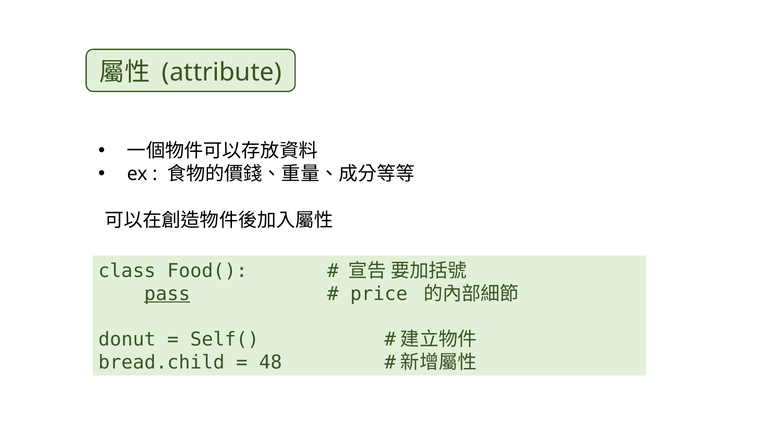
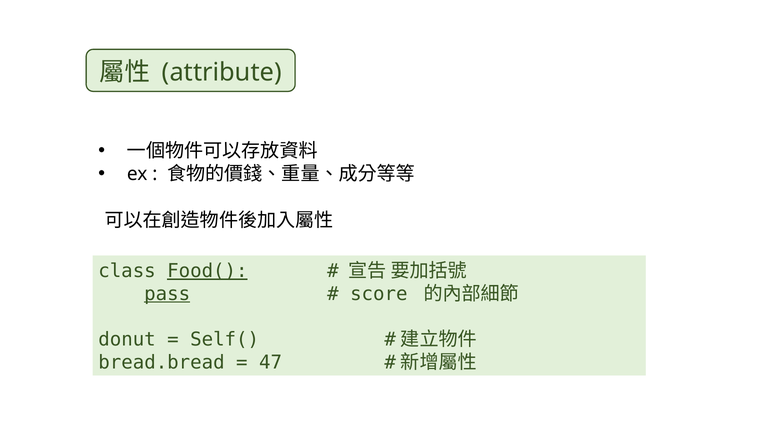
Food( underline: none -> present
price: price -> score
bread.child: bread.child -> bread.bread
48: 48 -> 47
